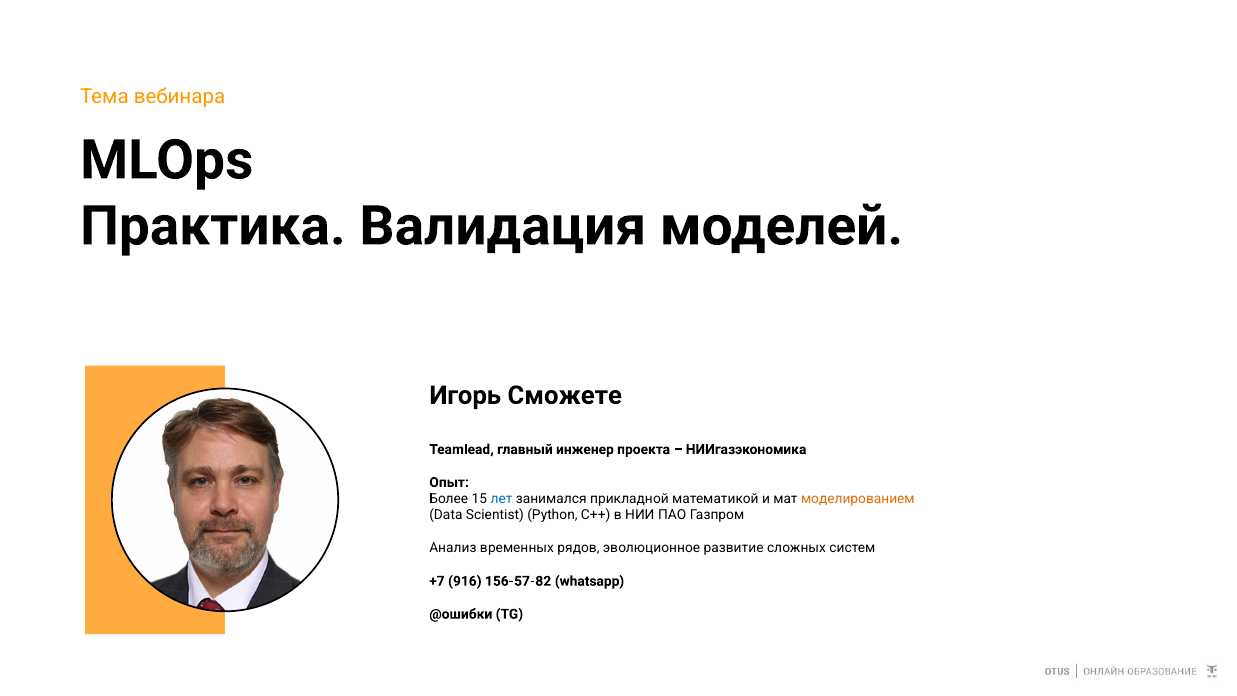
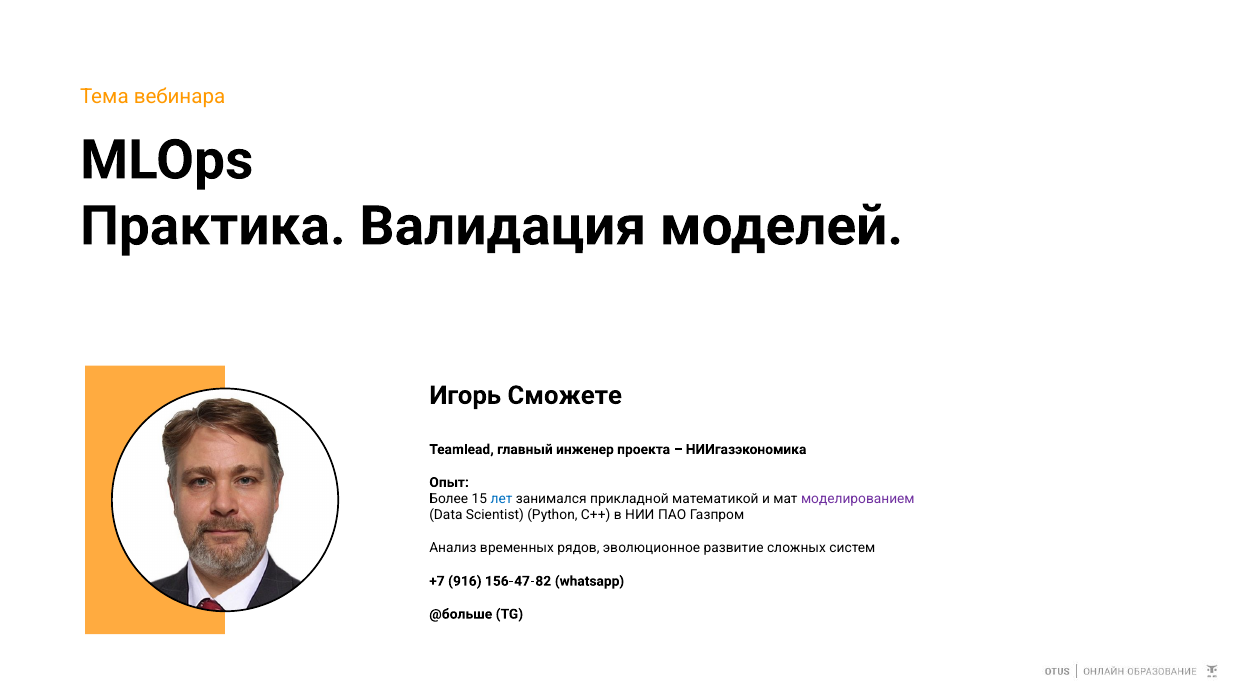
моделированием colour: orange -> purple
156-57-82: 156-57-82 -> 156-47-82
@ошибки: @ошибки -> @больше
